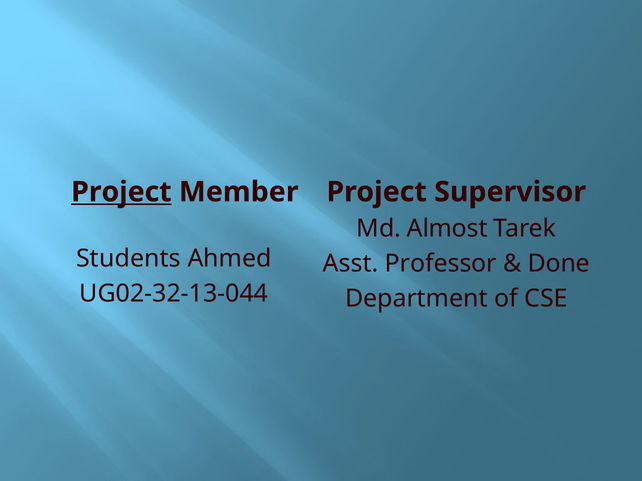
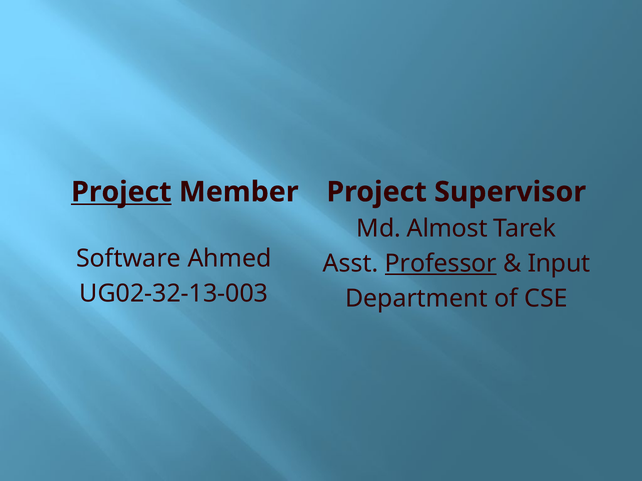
Students: Students -> Software
Professor underline: none -> present
Done: Done -> Input
UG02-32-13-044: UG02-32-13-044 -> UG02-32-13-003
